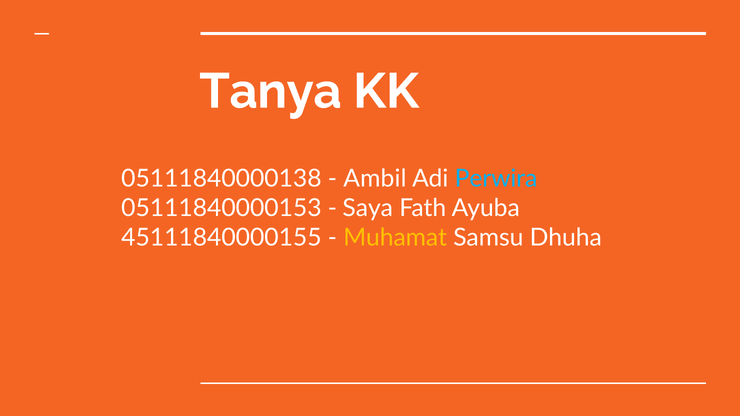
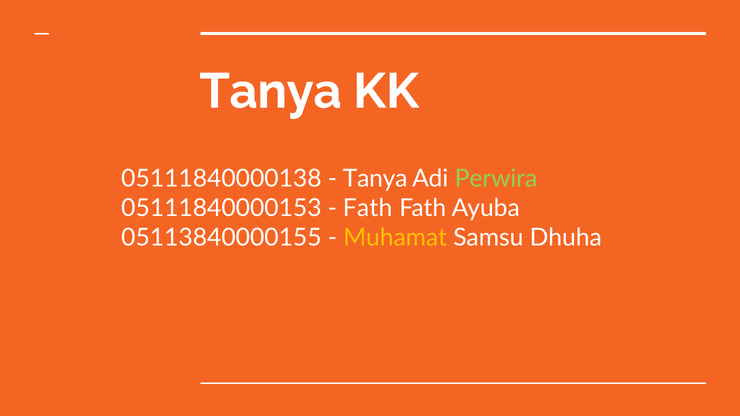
Ambil at (375, 179): Ambil -> Tanya
Perwira colour: light blue -> light green
Saya at (368, 208): Saya -> Fath
45111840000155: 45111840000155 -> 05113840000155
